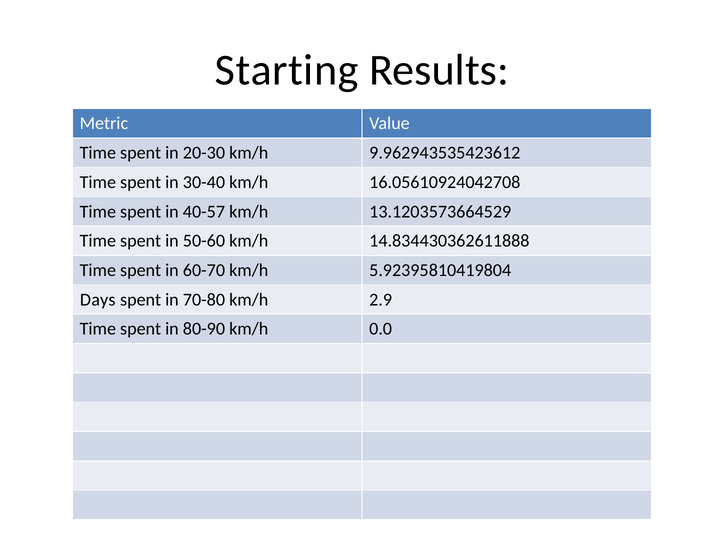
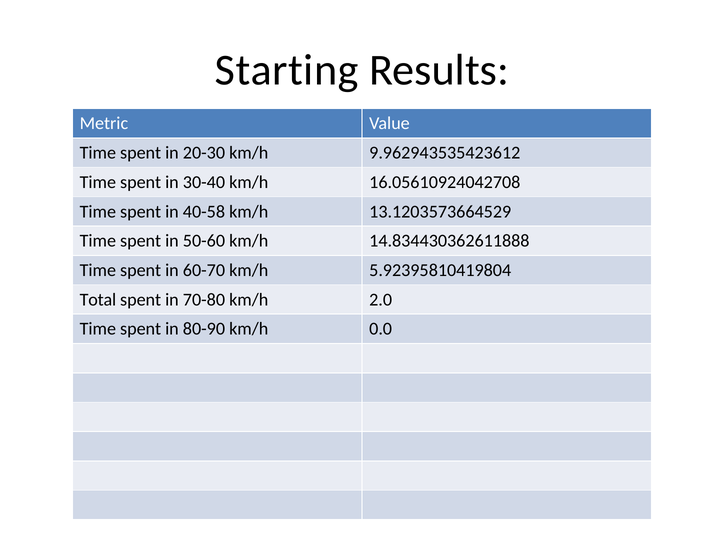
40-57: 40-57 -> 40-58
Days: Days -> Total
2.9: 2.9 -> 2.0
